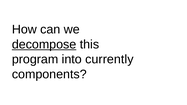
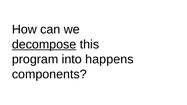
currently: currently -> happens
